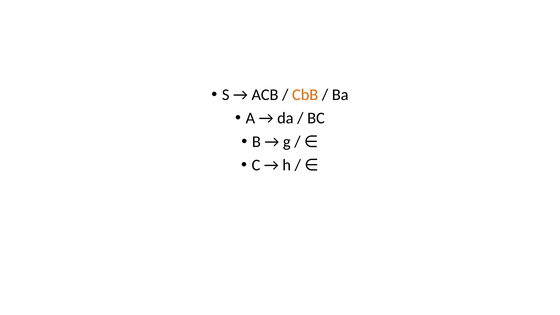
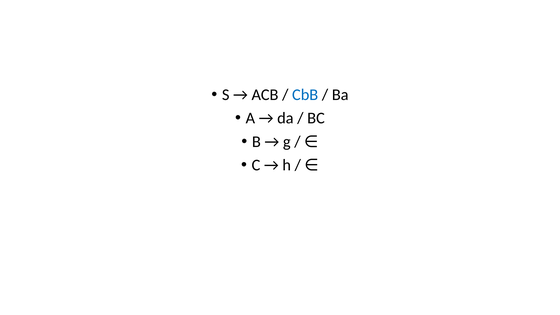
CbB colour: orange -> blue
